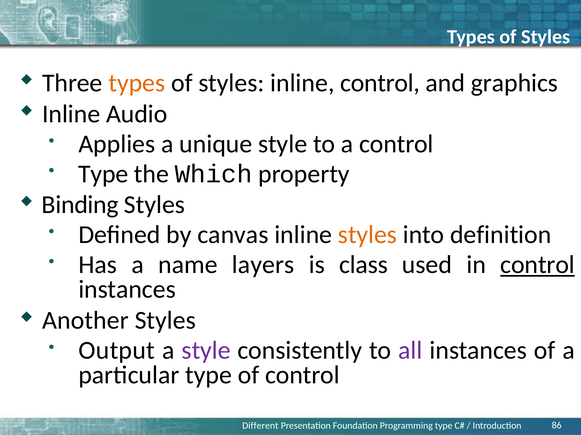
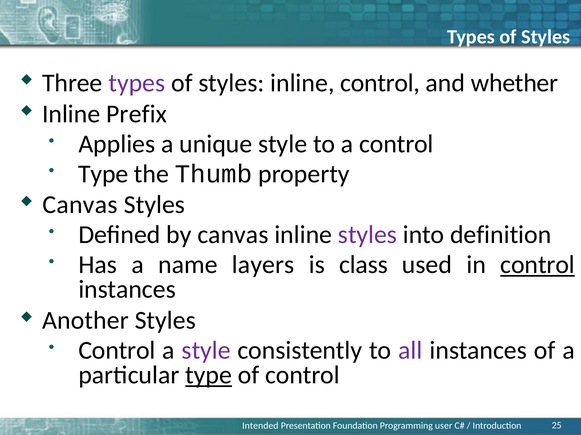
types at (137, 83) colour: orange -> purple
graphics: graphics -> whether
Audio: Audio -> Prefix
Which: Which -> Thumb
Binding at (80, 205): Binding -> Canvas
styles at (368, 235) colour: orange -> purple
Output at (117, 351): Output -> Control
type at (209, 376) underline: none -> present
Different: Different -> Intended
Programming type: type -> user
86: 86 -> 25
